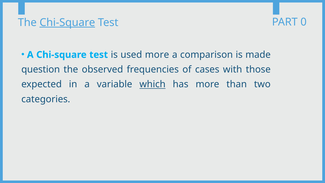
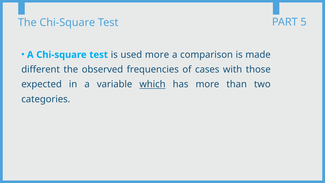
0: 0 -> 5
Chi-Square at (67, 22) underline: present -> none
question: question -> different
